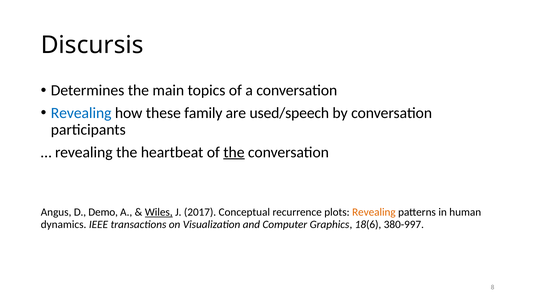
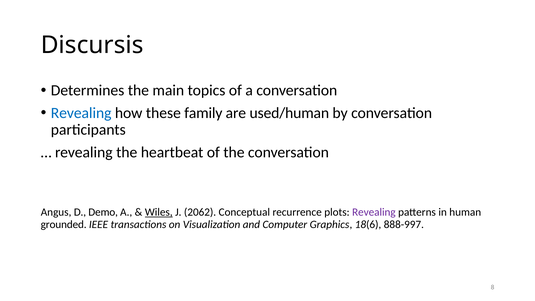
used/speech: used/speech -> used/human
the at (234, 152) underline: present -> none
2017: 2017 -> 2062
Revealing at (374, 212) colour: orange -> purple
dynamics: dynamics -> grounded
380-997: 380-997 -> 888-997
